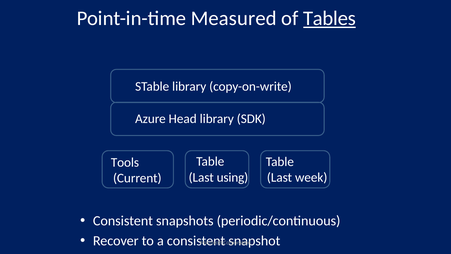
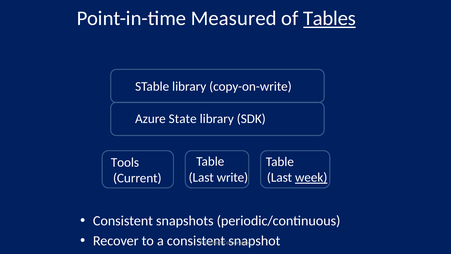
Head: Head -> State
using: using -> write
week underline: none -> present
